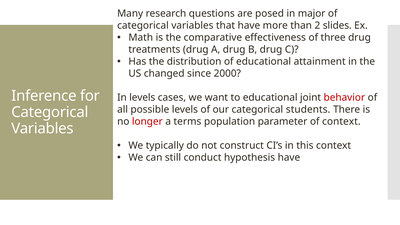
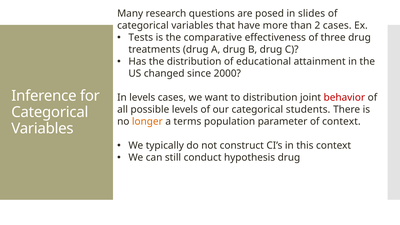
major: major -> slides
2 slides: slides -> cases
Math: Math -> Tests
to educational: educational -> distribution
longer colour: red -> orange
hypothesis have: have -> drug
